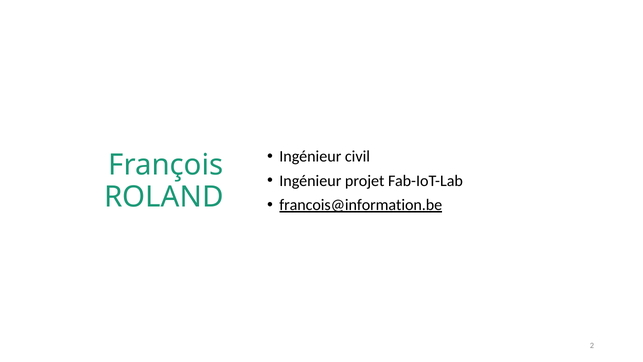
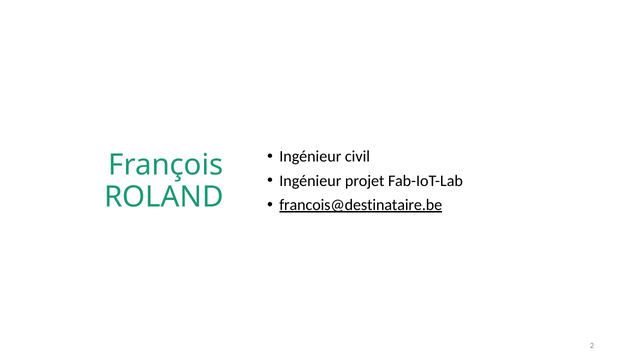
francois@information.be: francois@information.be -> francois@destinataire.be
